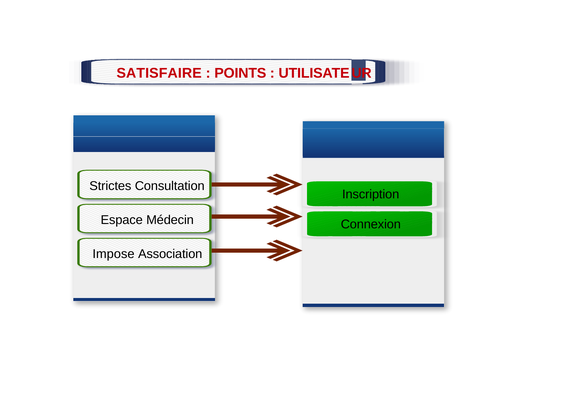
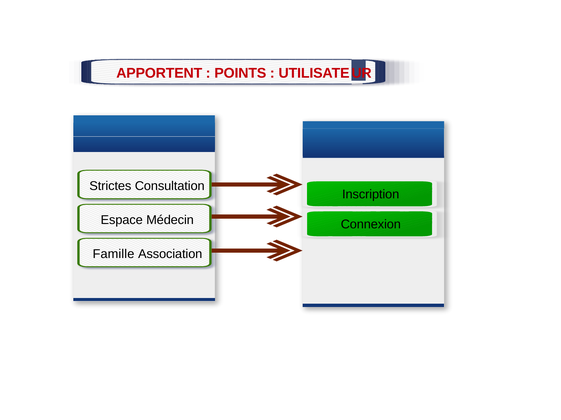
SATISFAIRE: SATISFAIRE -> APPORTENT
Impose: Impose -> Famille
